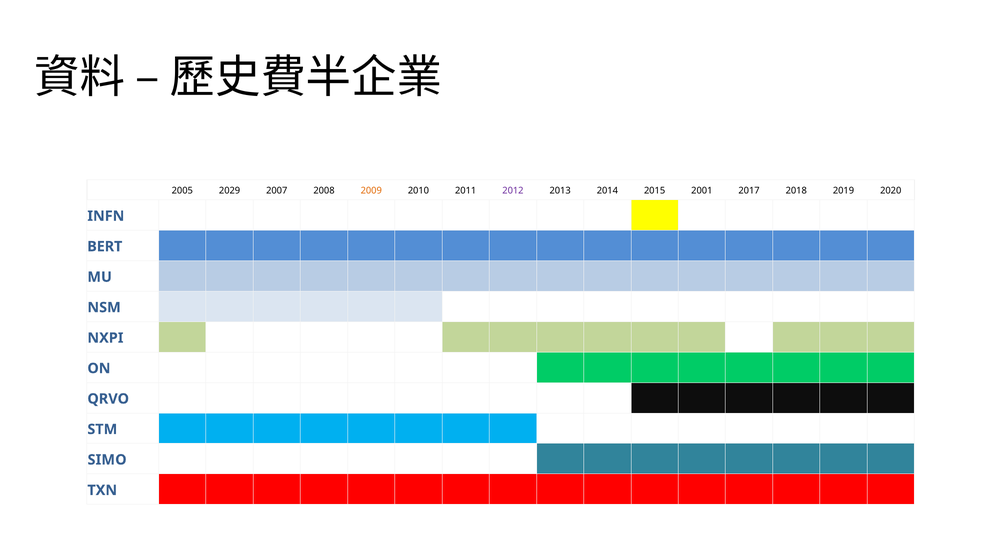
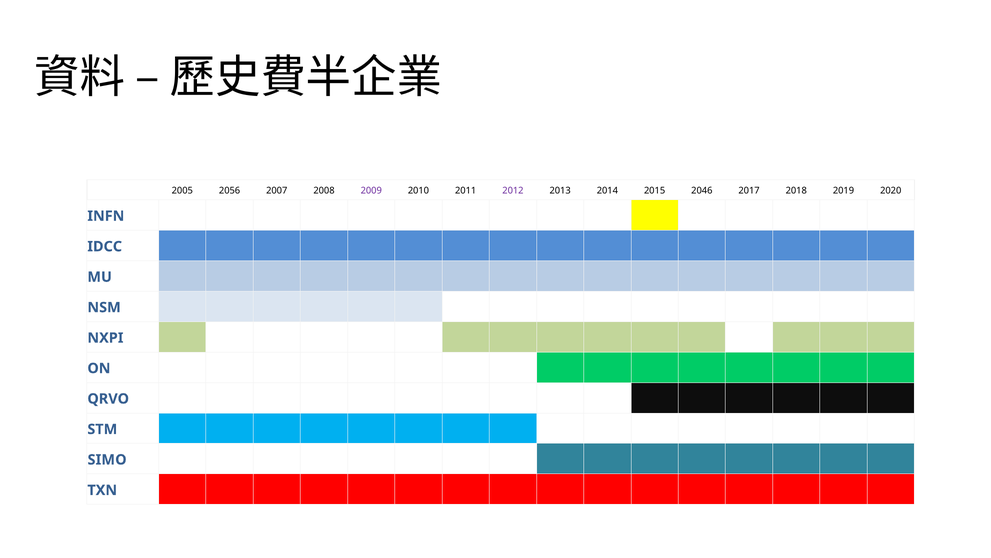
2029: 2029 -> 2056
2009 colour: orange -> purple
2001: 2001 -> 2046
BERT: BERT -> IDCC
